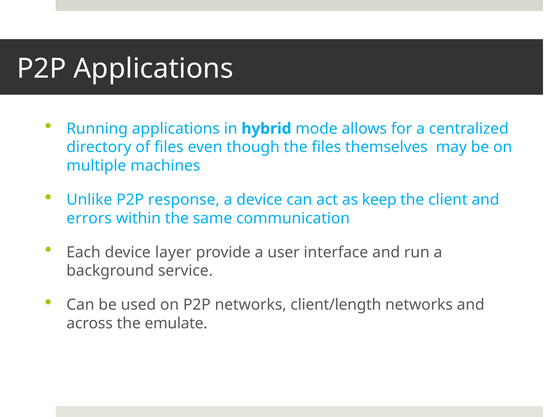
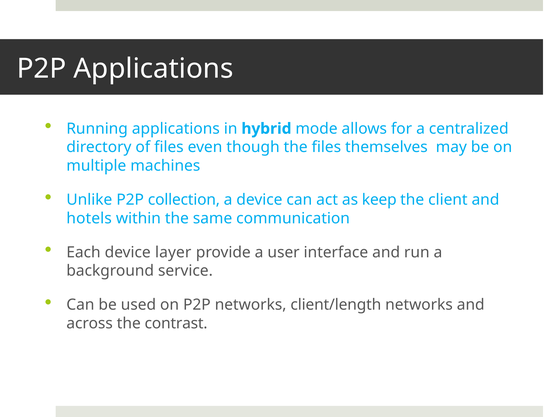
response: response -> collection
errors: errors -> hotels
emulate: emulate -> contrast
